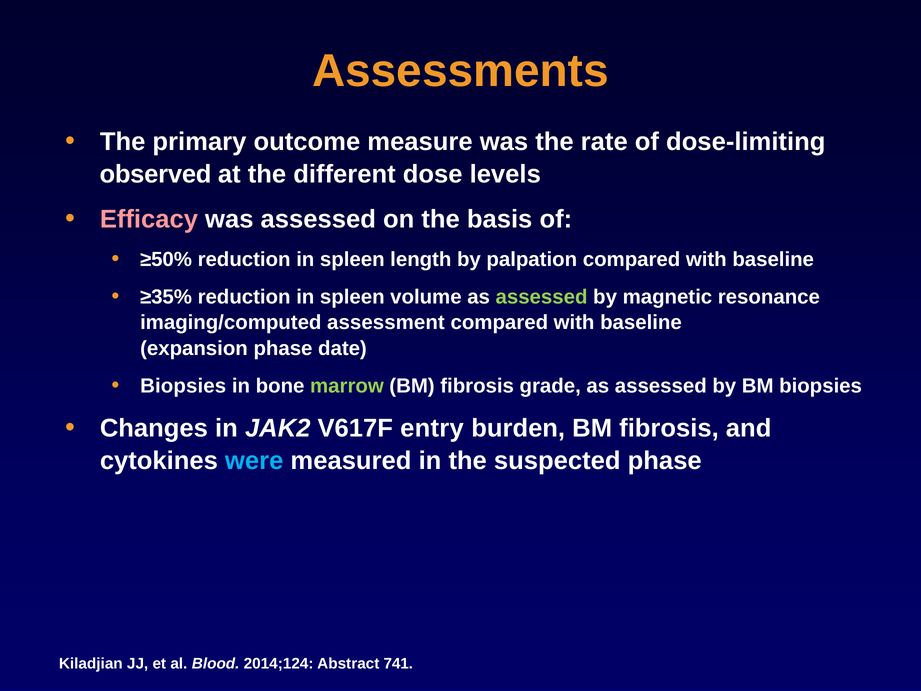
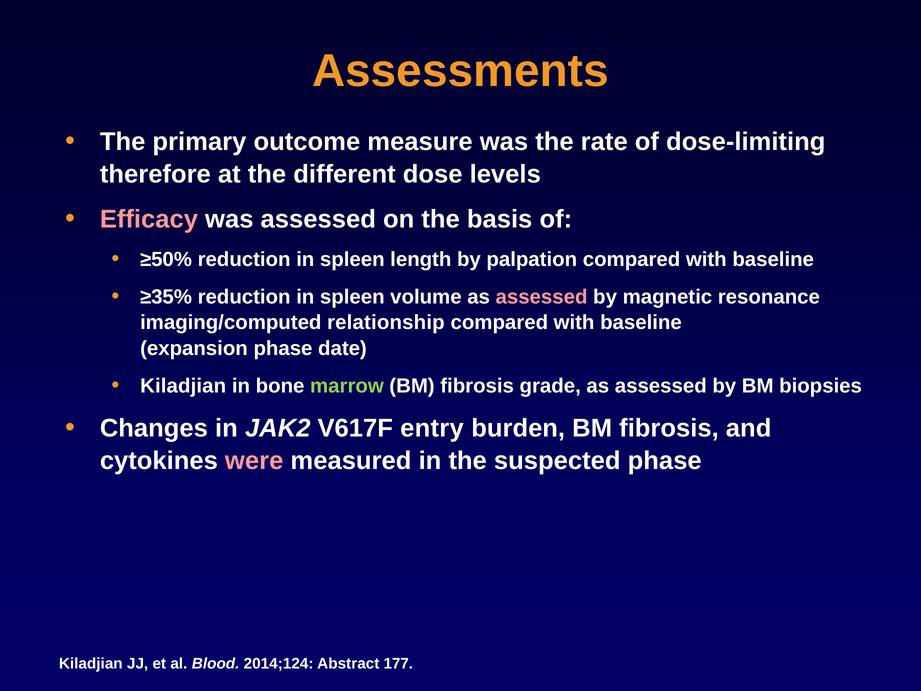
observed: observed -> therefore
assessed at (542, 297) colour: light green -> pink
assessment: assessment -> relationship
Biopsies at (183, 386): Biopsies -> Kiladjian
were colour: light blue -> pink
741: 741 -> 177
